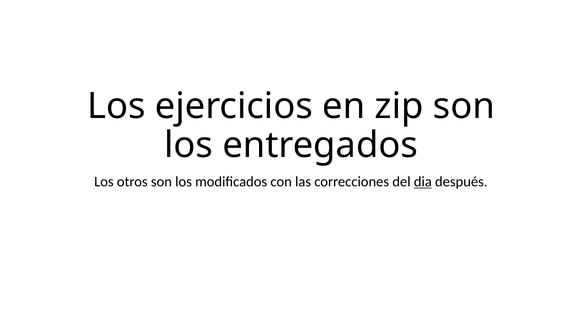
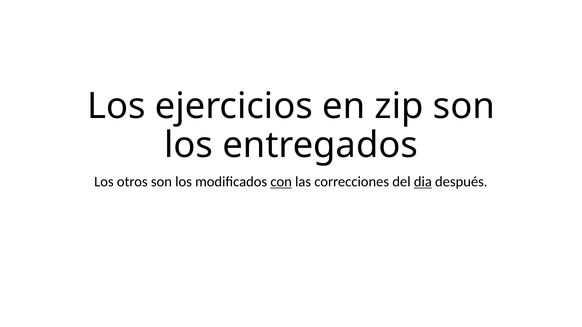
con underline: none -> present
